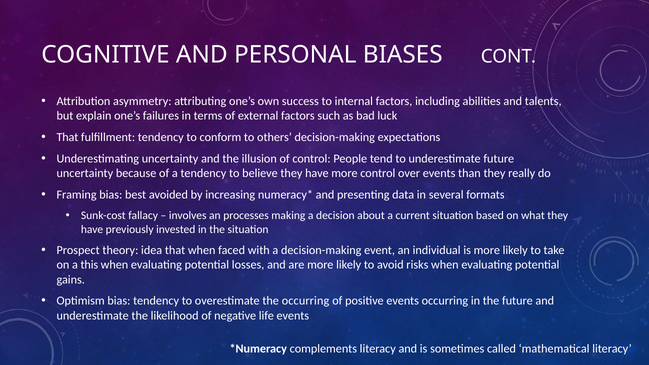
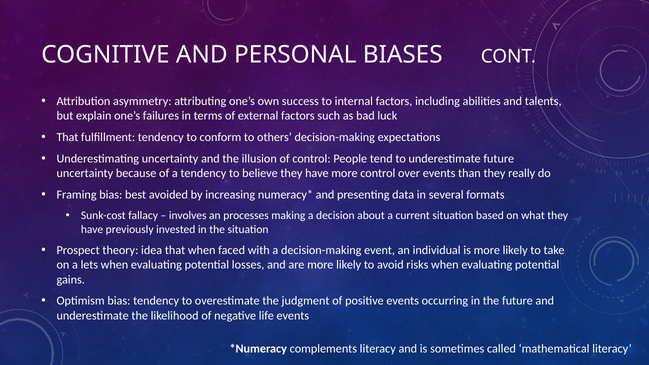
this: this -> lets
the occurring: occurring -> judgment
